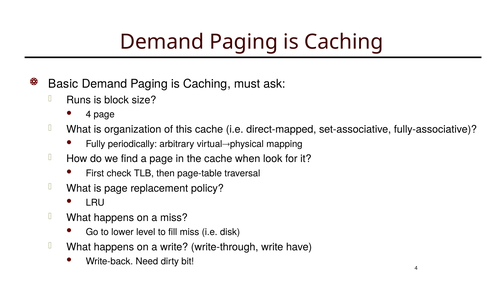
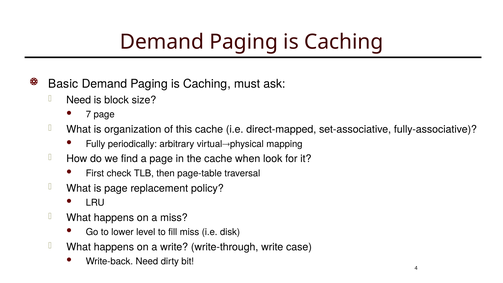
Runs at (79, 100): Runs -> Need
4 at (88, 115): 4 -> 7
have: have -> case
